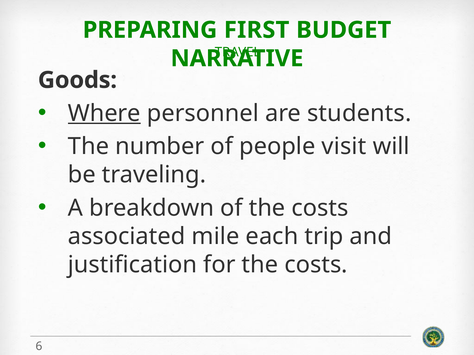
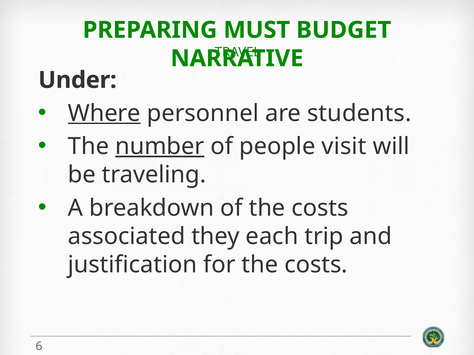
FIRST: FIRST -> MUST
Goods: Goods -> Under
number underline: none -> present
mile: mile -> they
